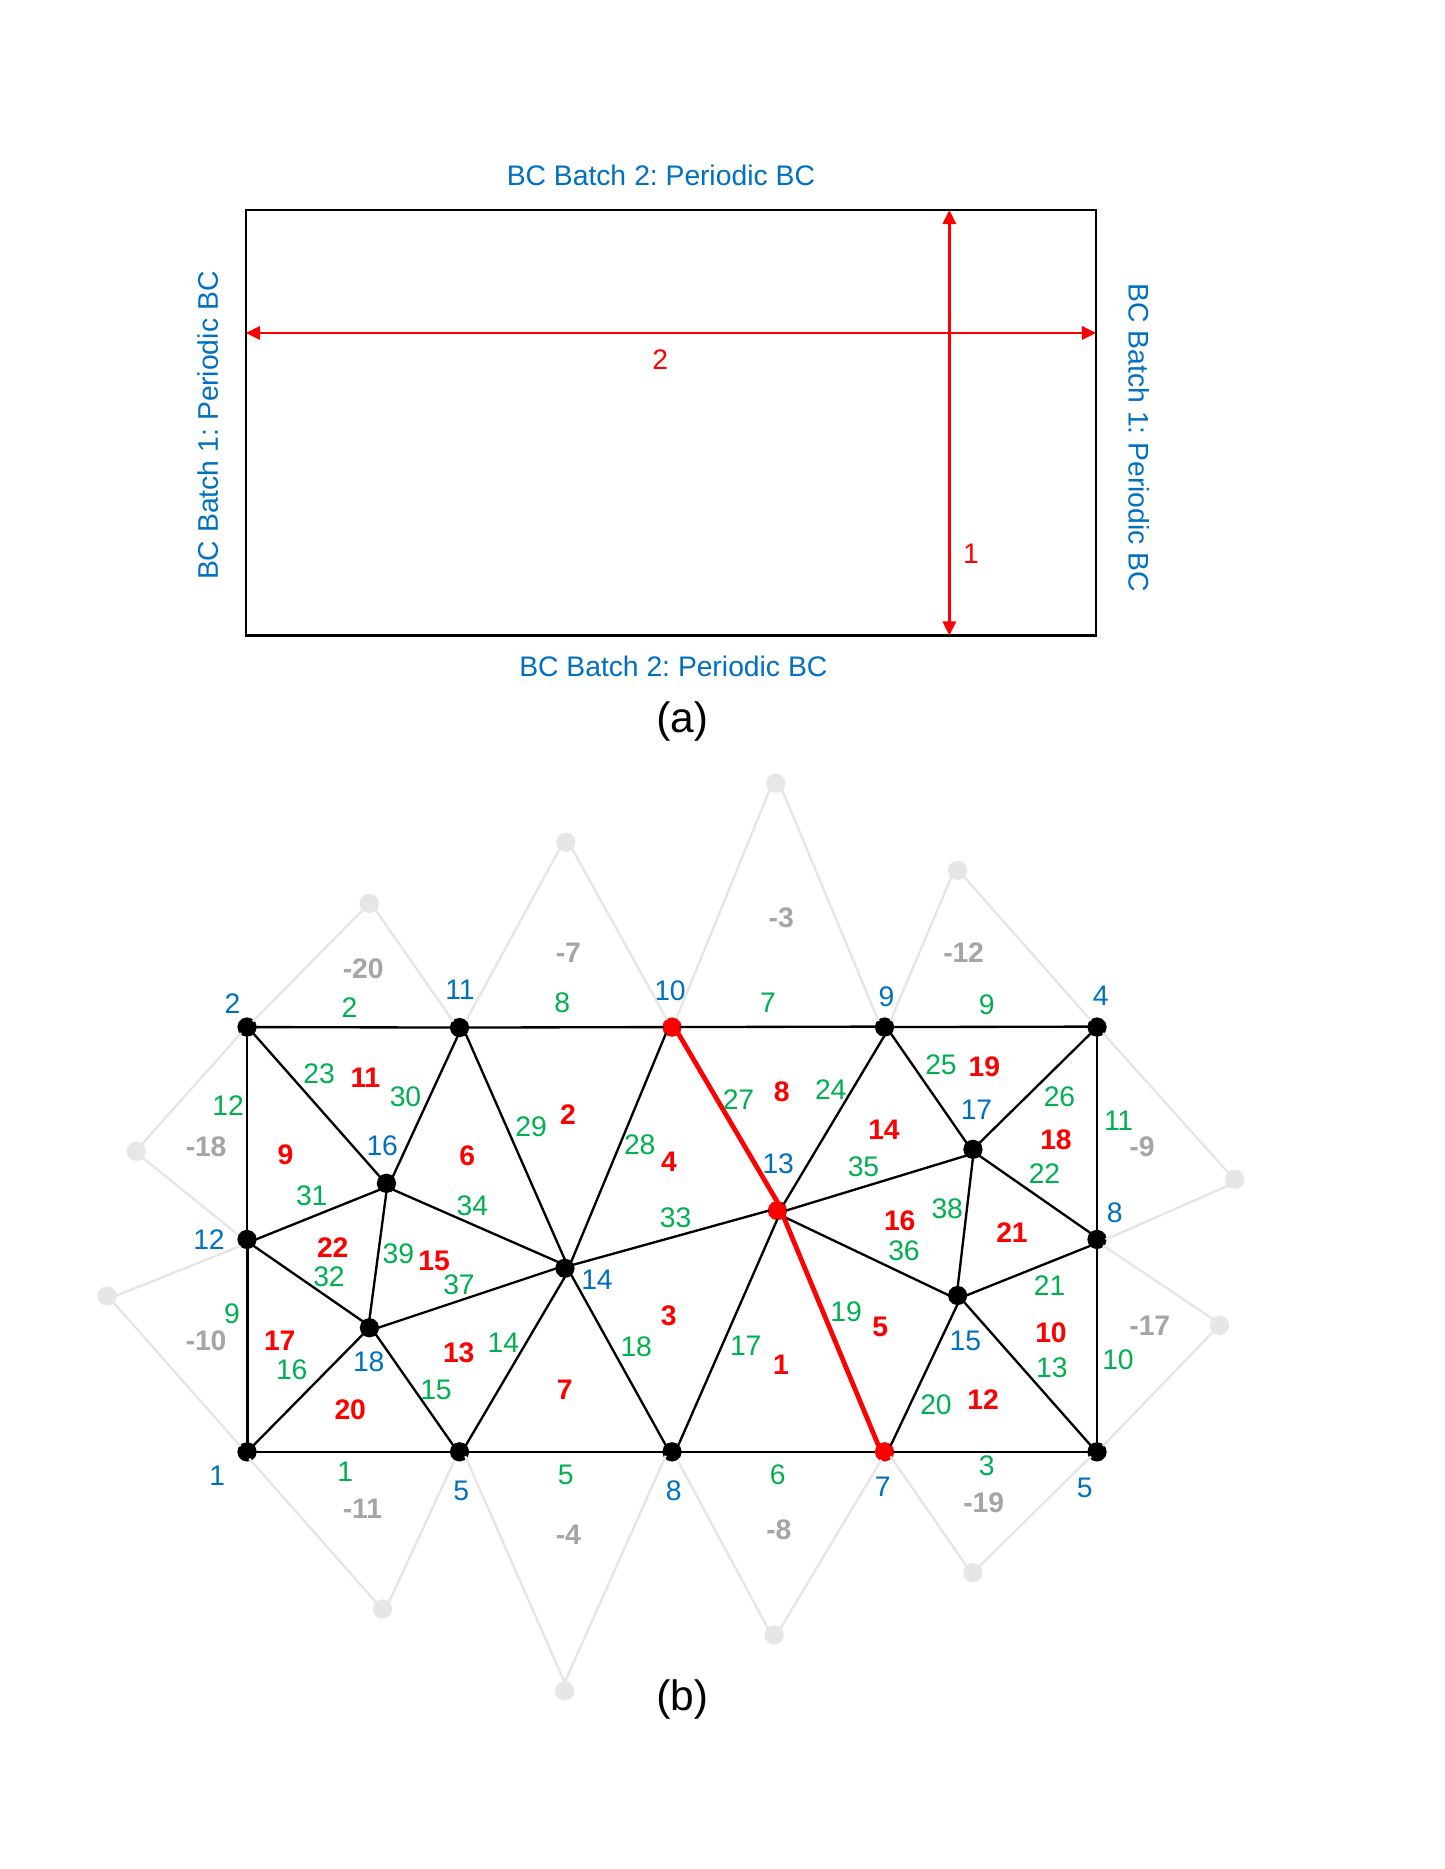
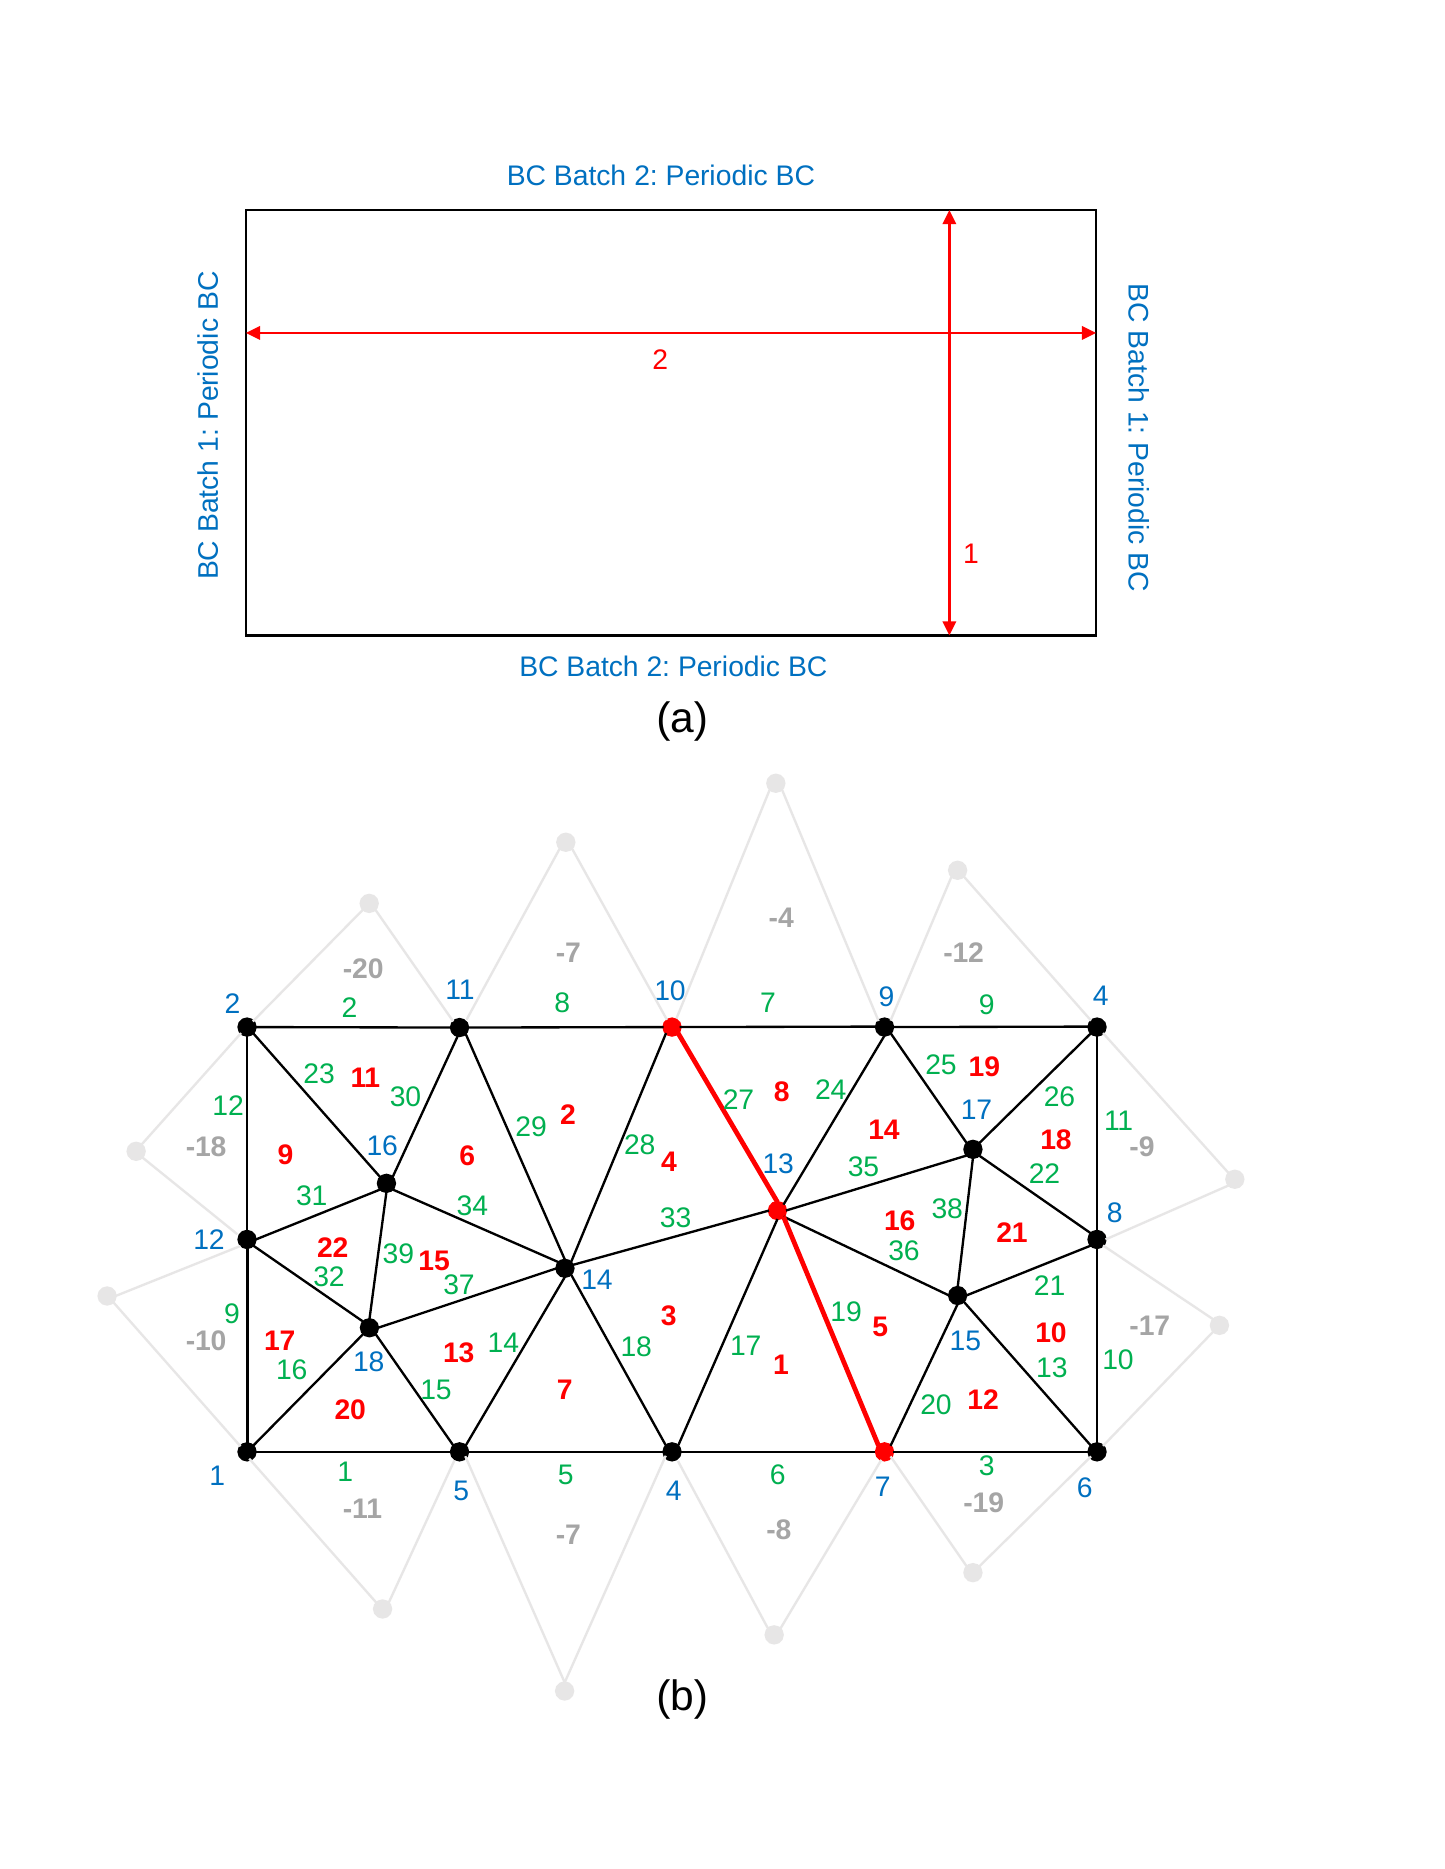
-3: -3 -> -4
8 at (674, 1492): 8 -> 4
7 5: 5 -> 6
-4 at (568, 1536): -4 -> -7
